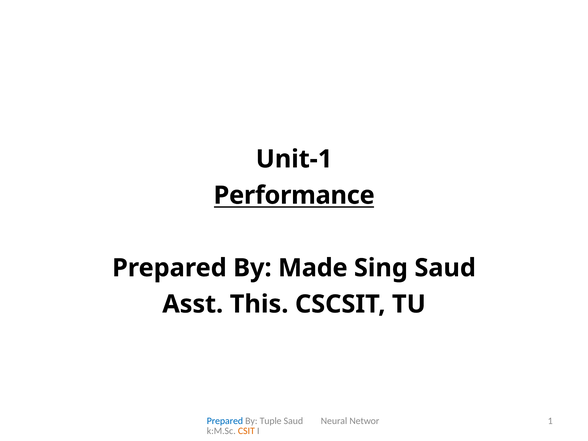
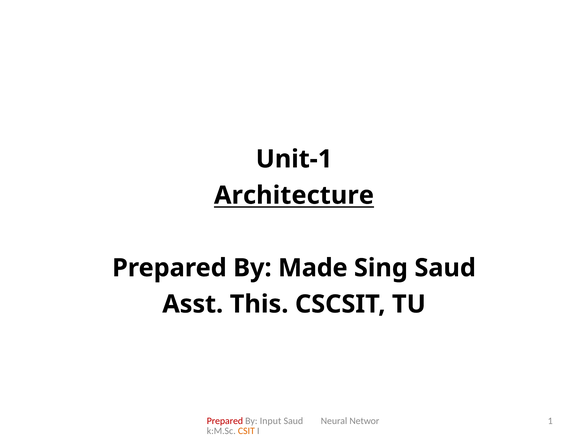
Performance: Performance -> Architecture
Prepared at (225, 421) colour: blue -> red
Tuple: Tuple -> Input
